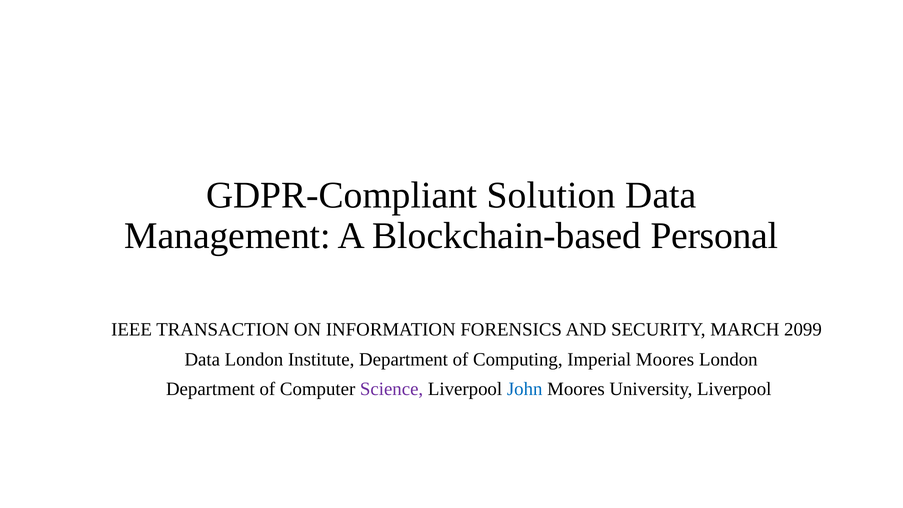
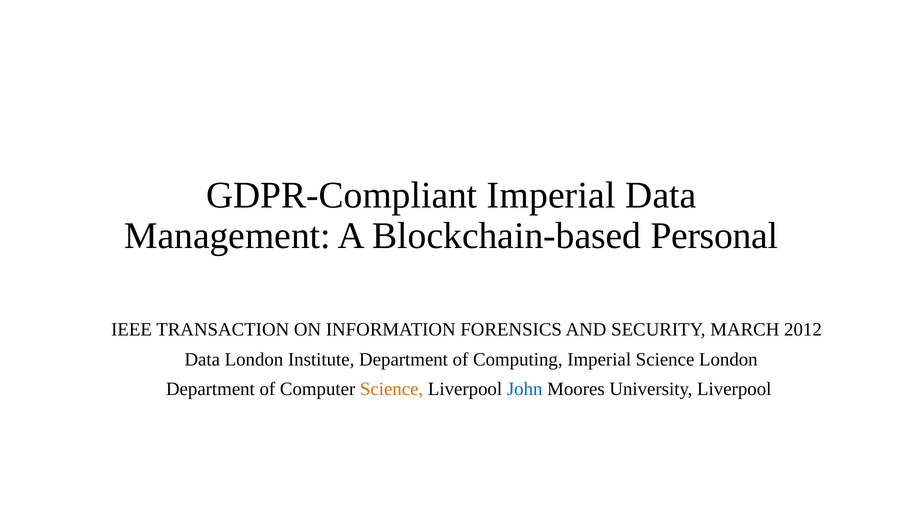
GDPR-Compliant Solution: Solution -> Imperial
2099: 2099 -> 2012
Imperial Moores: Moores -> Science
Science at (392, 389) colour: purple -> orange
